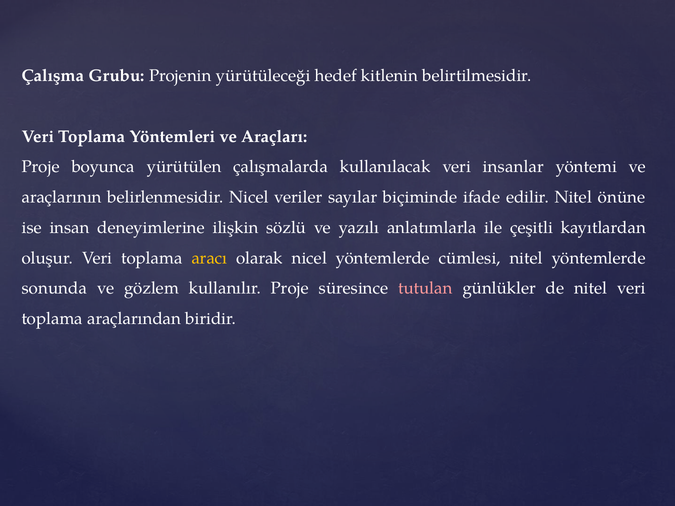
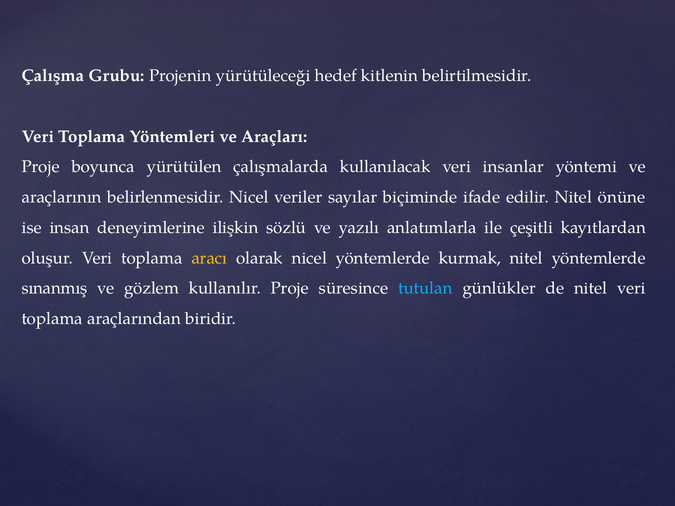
cümlesi: cümlesi -> kurmak
sonunda: sonunda -> sınanmış
tutulan colour: pink -> light blue
